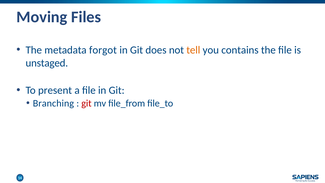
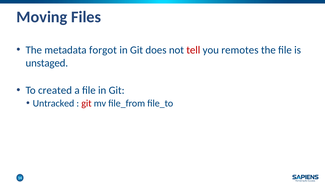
tell colour: orange -> red
contains: contains -> remotes
present: present -> created
Branching: Branching -> Untracked
